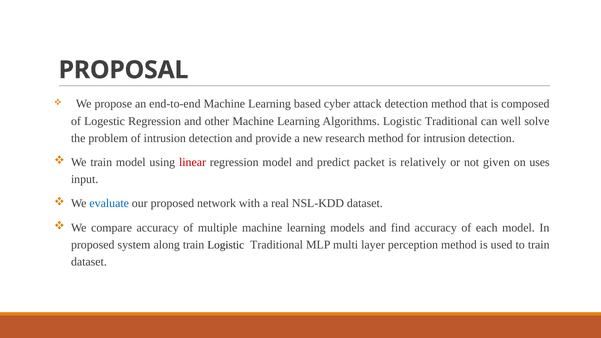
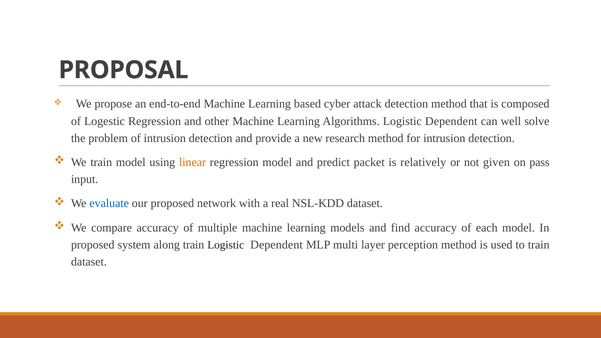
Algorithms Logistic Traditional: Traditional -> Dependent
linear colour: red -> orange
uses: uses -> pass
Traditional at (277, 245): Traditional -> Dependent
